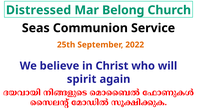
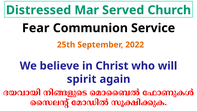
Belong: Belong -> Served
Seas: Seas -> Fear
